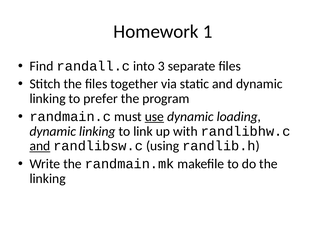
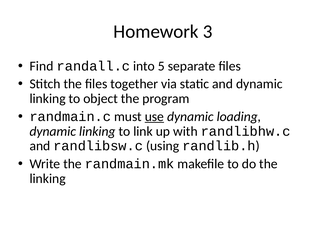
1: 1 -> 3
3: 3 -> 5
prefer: prefer -> object
and at (40, 146) underline: present -> none
